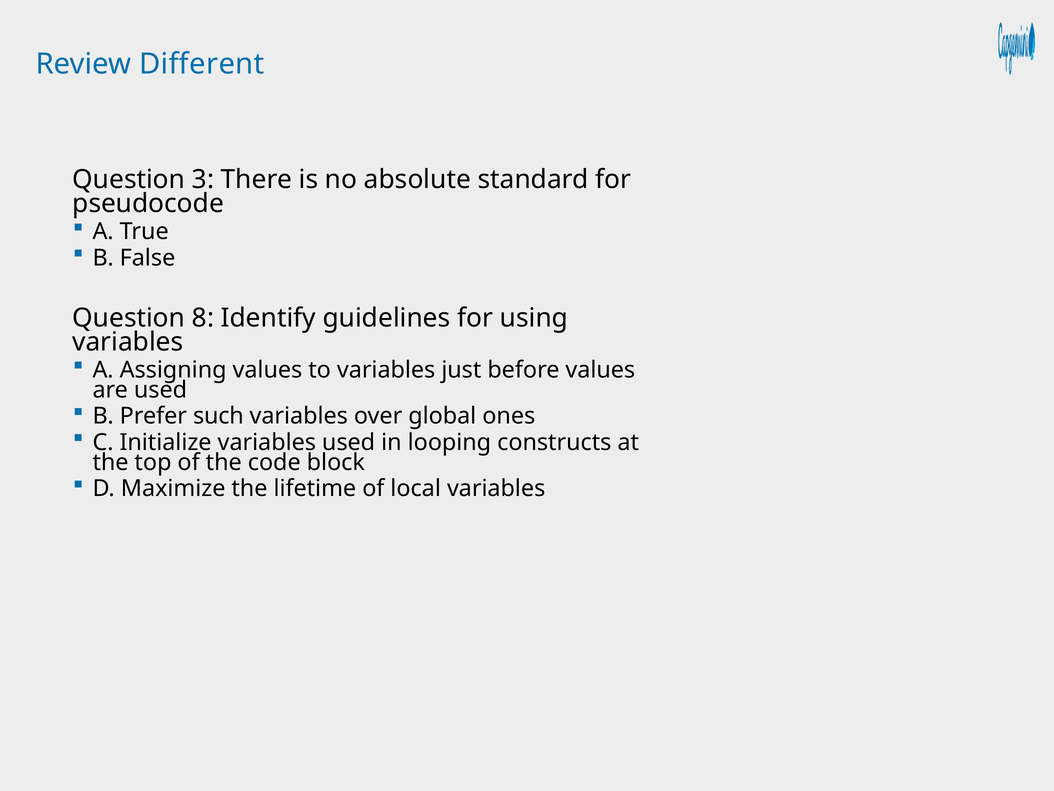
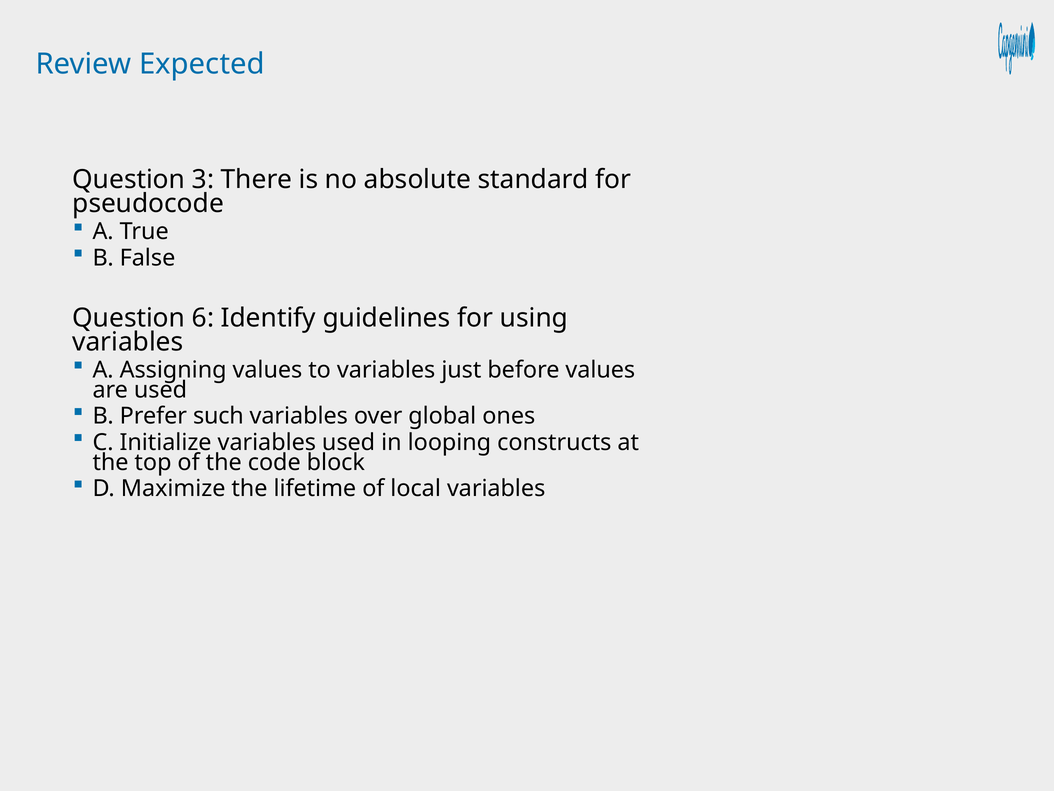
Different: Different -> Expected
8: 8 -> 6
